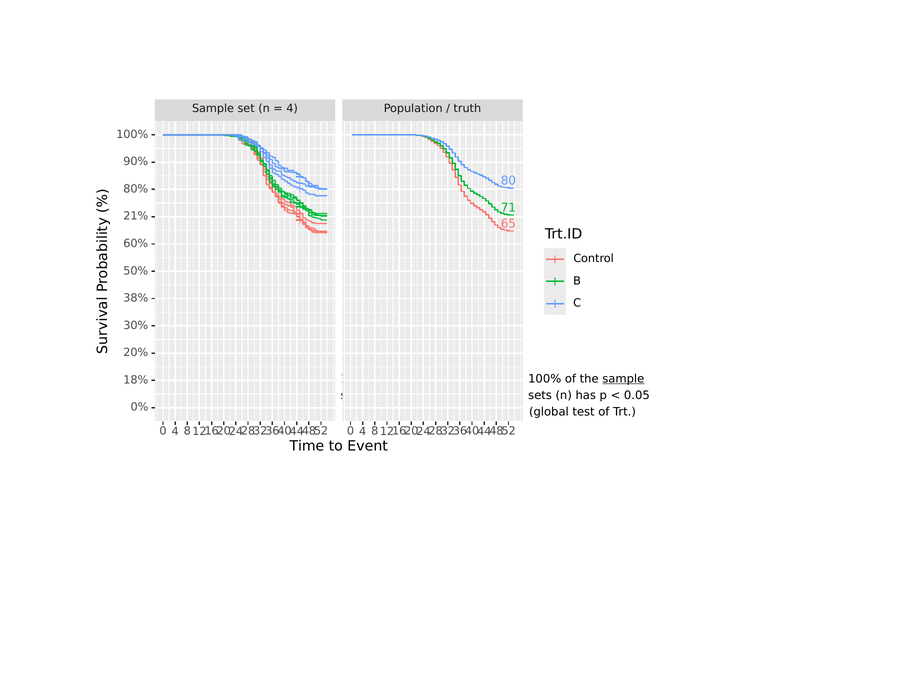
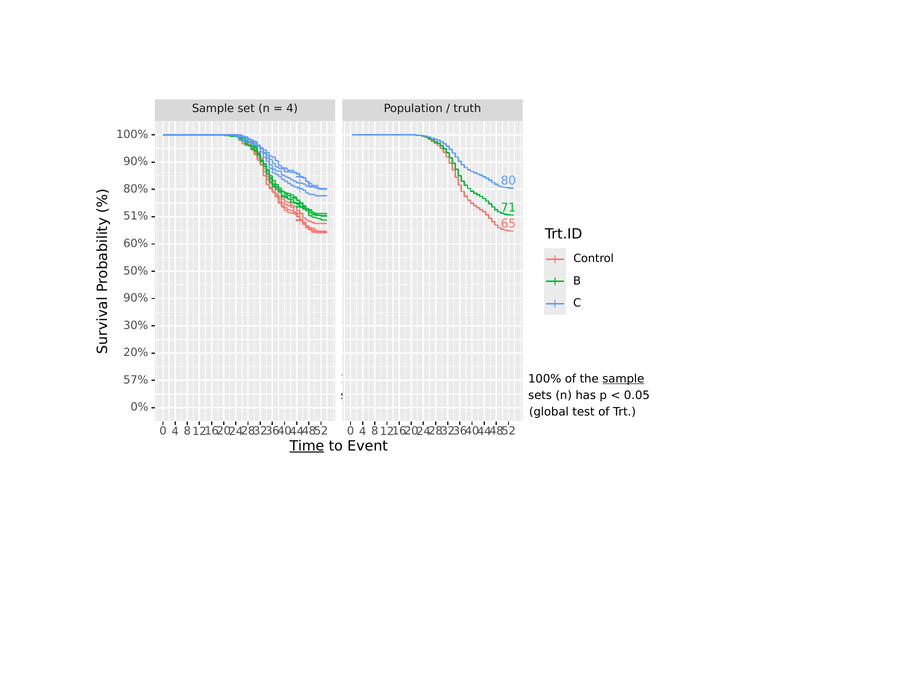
21%: 21% -> 51%
38% at (136, 298): 38% -> 90%
18%: 18% -> 57%
Time underline: none -> present
